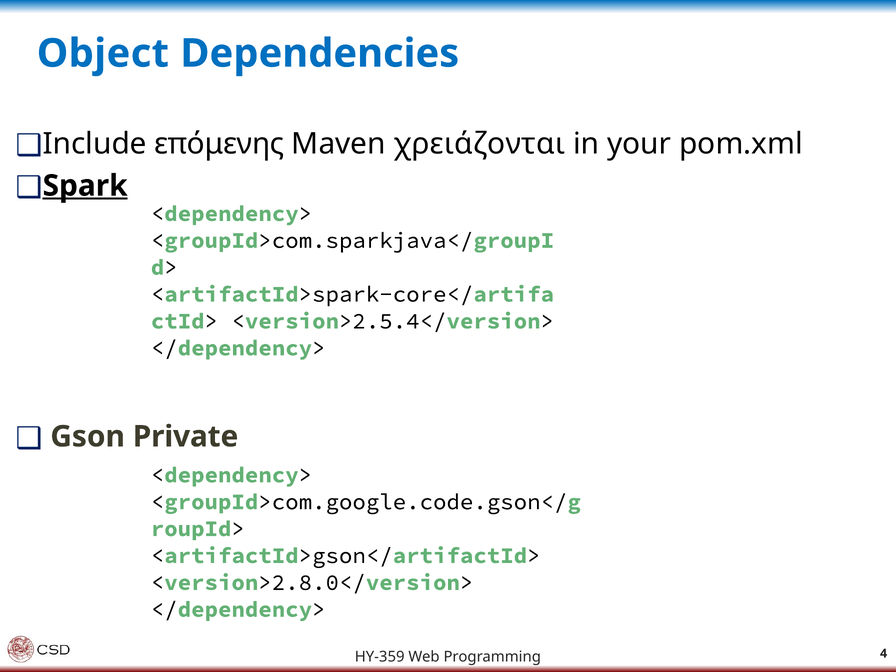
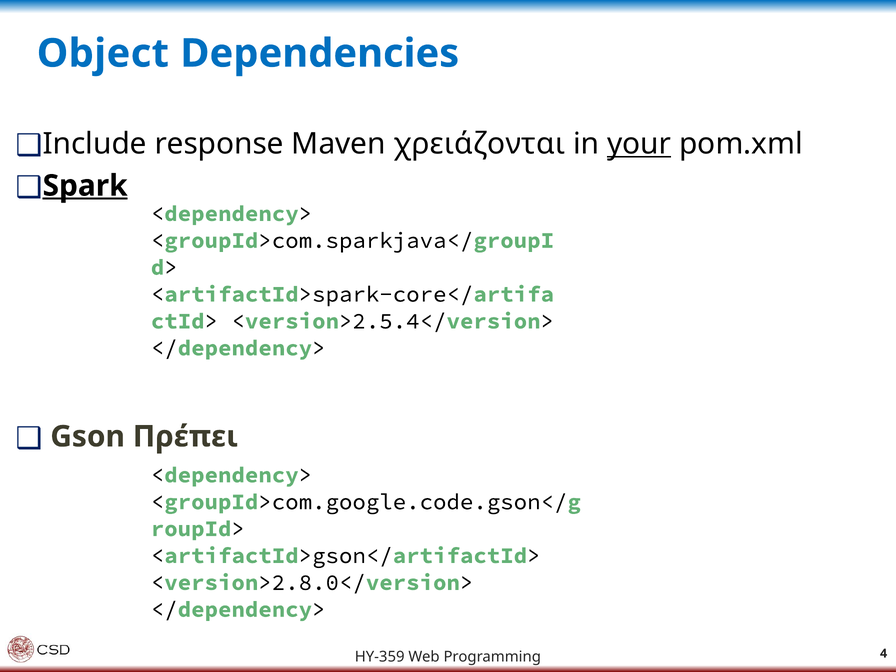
επόμενης: επόμενης -> response
your underline: none -> present
Private: Private -> Πρέπει
